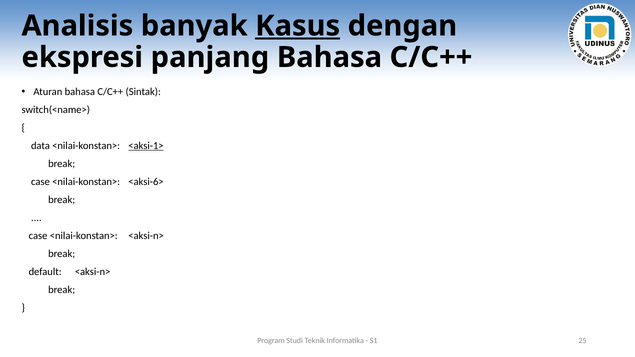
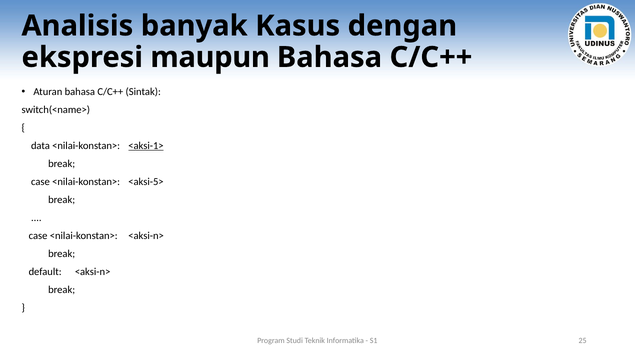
Kasus underline: present -> none
panjang: panjang -> maupun
<aksi-6>: <aksi-6> -> <aksi-5>
